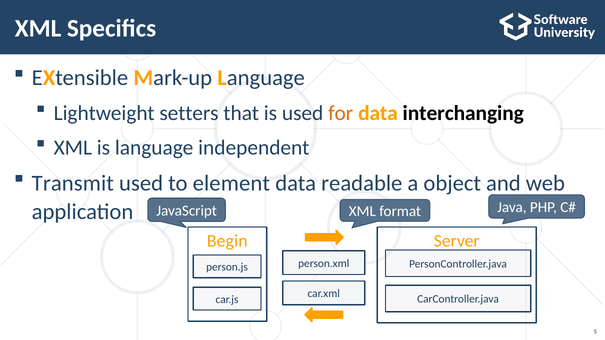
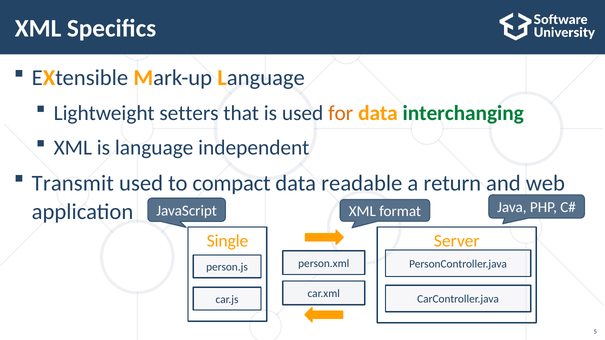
interchanging colour: black -> green
element: element -> compact
object: object -> return
Begin: Begin -> Single
